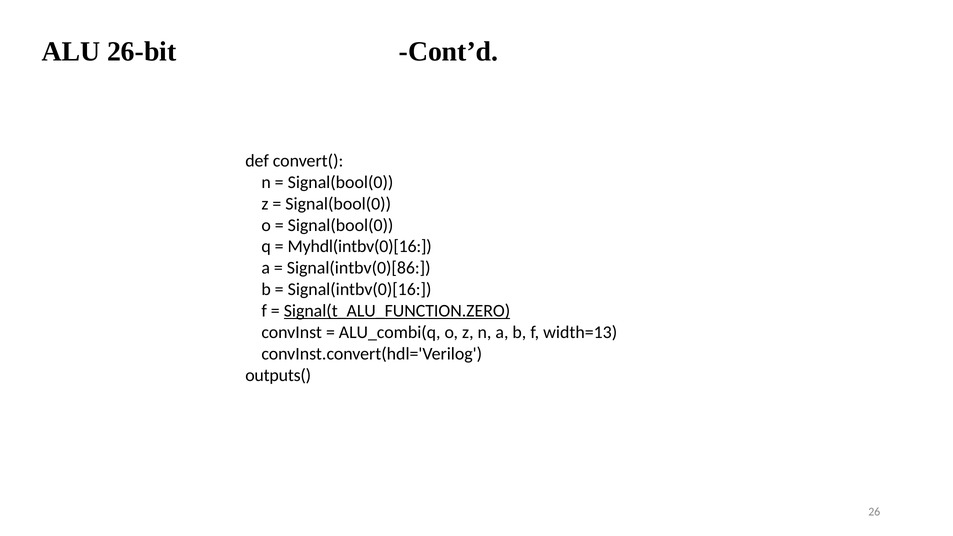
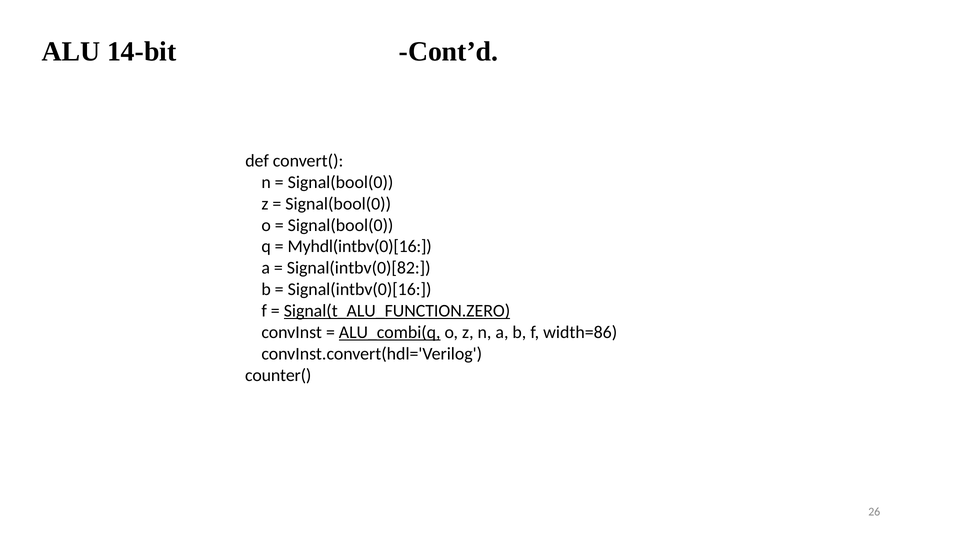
26-bit: 26-bit -> 14-bit
Signal(intbv(0)[86: Signal(intbv(0)[86 -> Signal(intbv(0)[82
ALU_combi(q underline: none -> present
width=13: width=13 -> width=86
outputs(: outputs( -> counter(
